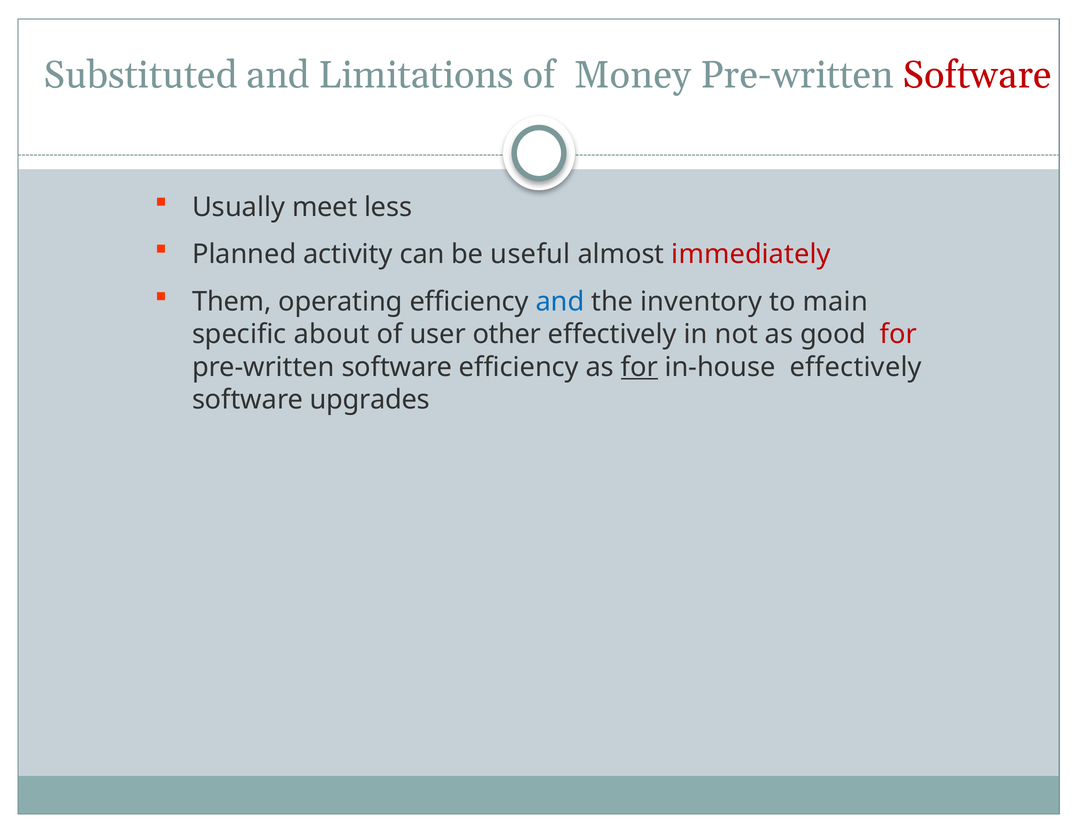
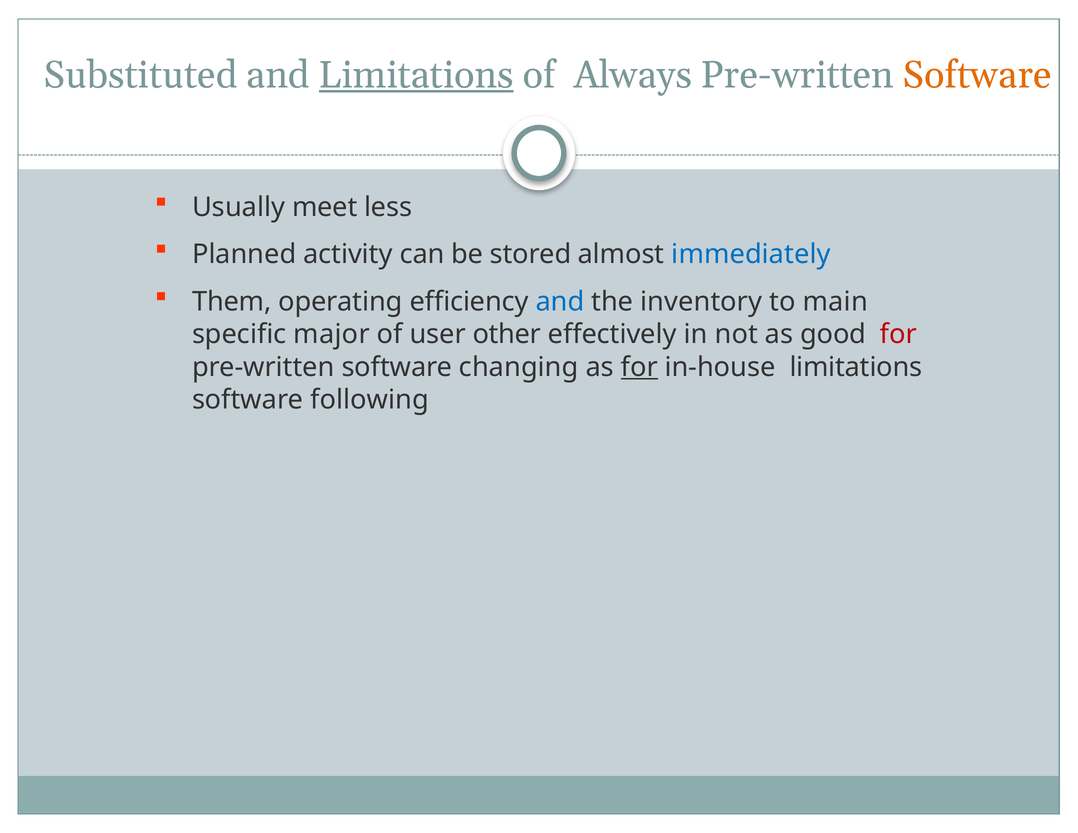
Limitations at (416, 75) underline: none -> present
Money: Money -> Always
Software at (977, 75) colour: red -> orange
useful: useful -> stored
immediately colour: red -> blue
about: about -> major
software efficiency: efficiency -> changing
in-house effectively: effectively -> limitations
upgrades: upgrades -> following
